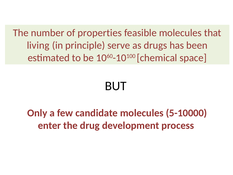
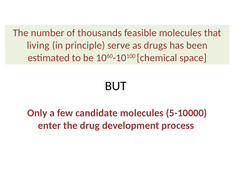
properties: properties -> thousands
